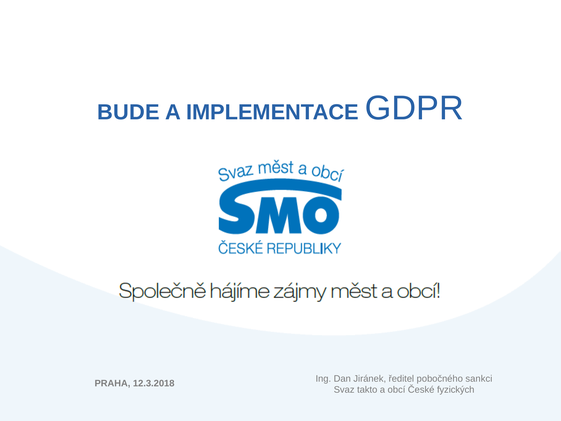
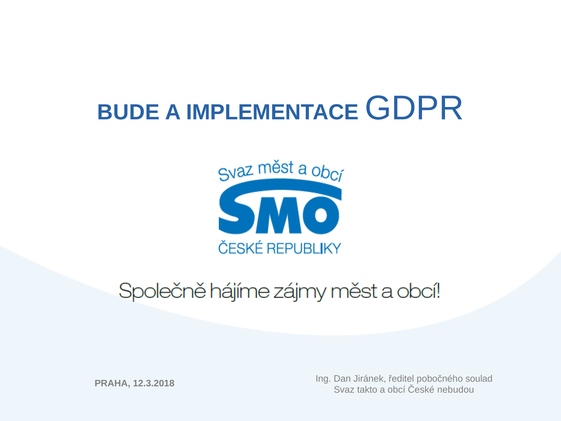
sankci: sankci -> soulad
fyzických: fyzických -> nebudou
